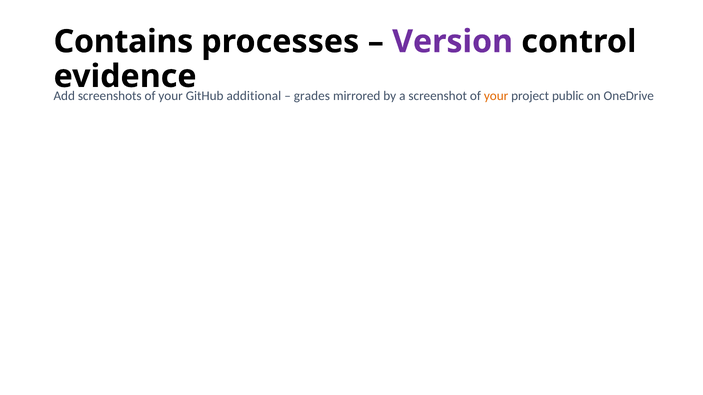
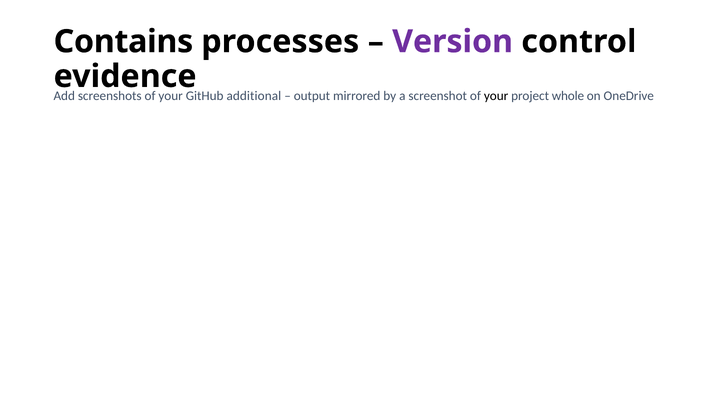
grades: grades -> output
your at (496, 96) colour: orange -> black
public: public -> whole
